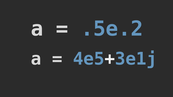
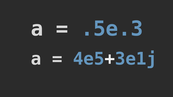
.5e.2: .5e.2 -> .5e.3
